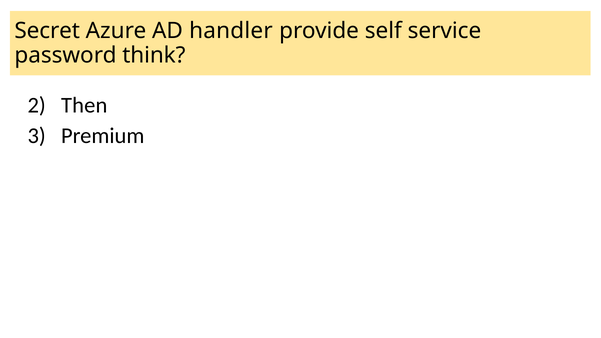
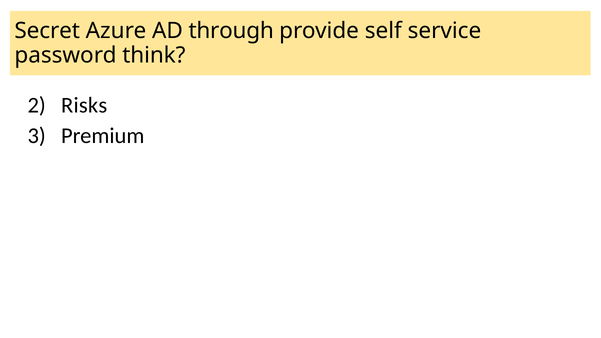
handler: handler -> through
Then: Then -> Risks
